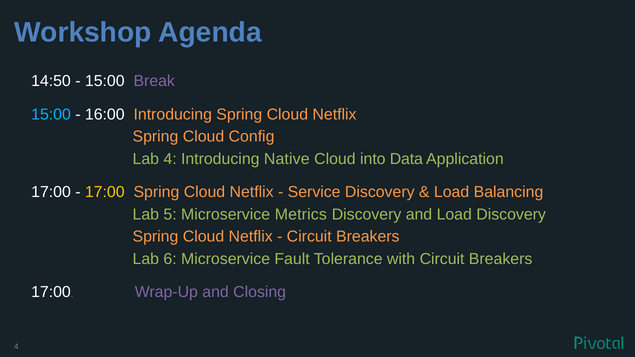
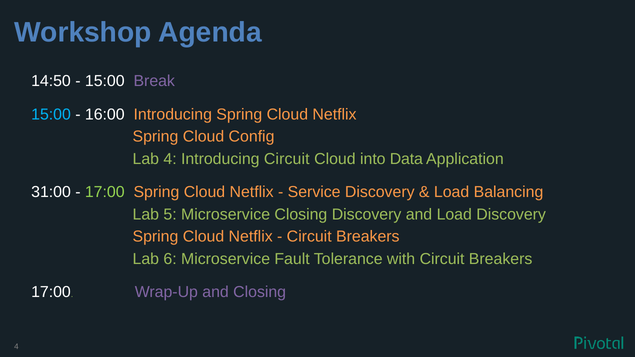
Introducing Native: Native -> Circuit
17:00 at (51, 192): 17:00 -> 31:00
17:00 at (105, 192) colour: yellow -> light green
Microservice Metrics: Metrics -> Closing
